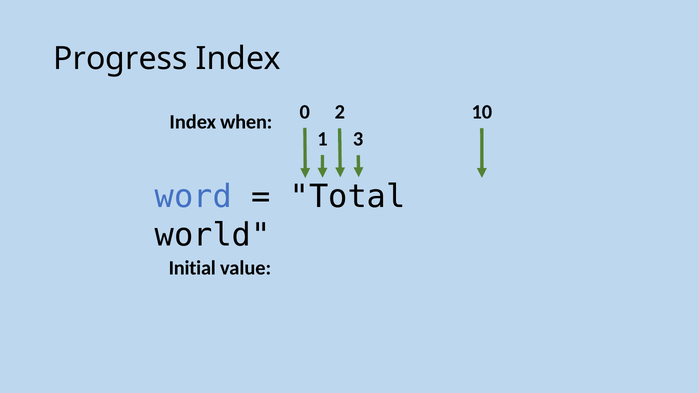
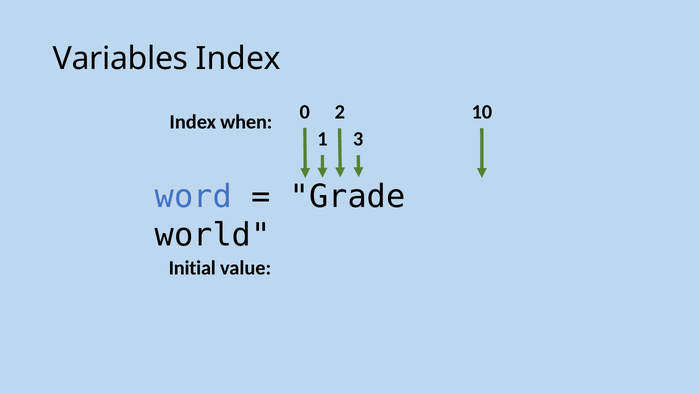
Progress: Progress -> Variables
Total: Total -> Grade
